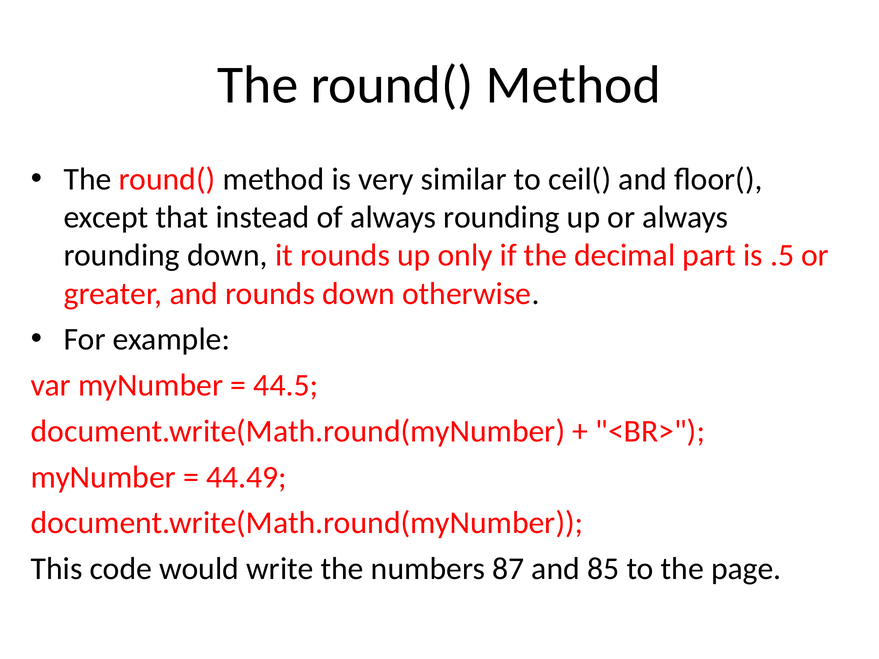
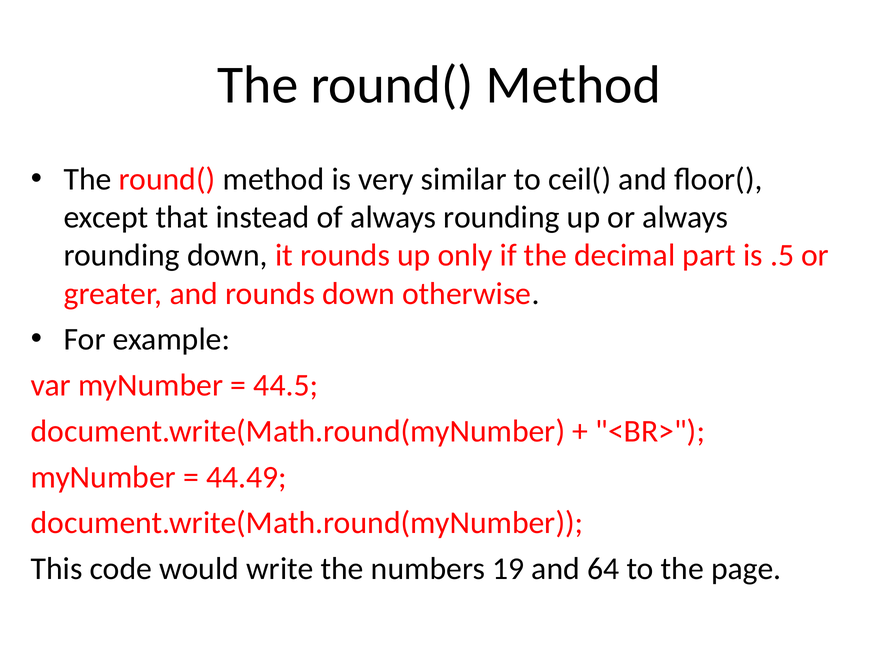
87: 87 -> 19
85: 85 -> 64
